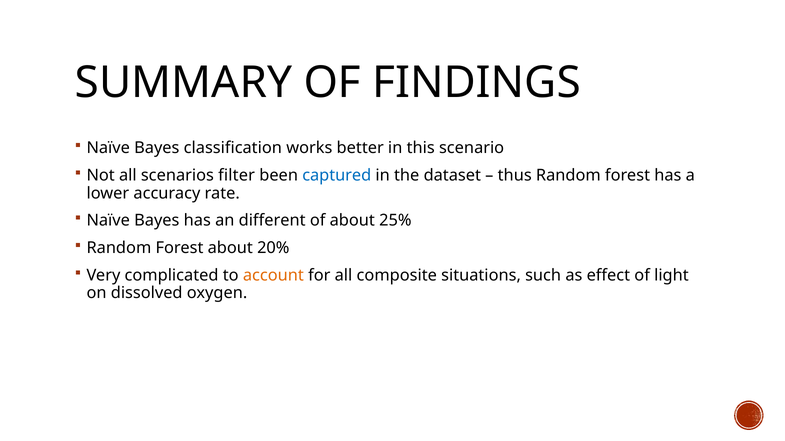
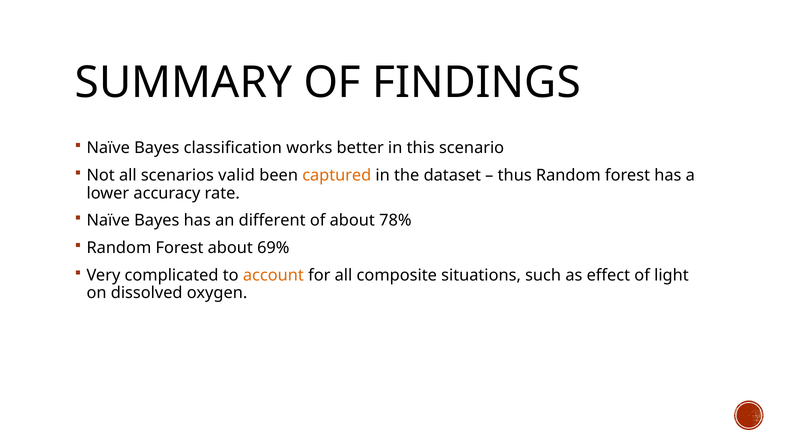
filter: filter -> valid
captured colour: blue -> orange
25%: 25% -> 78%
20%: 20% -> 69%
